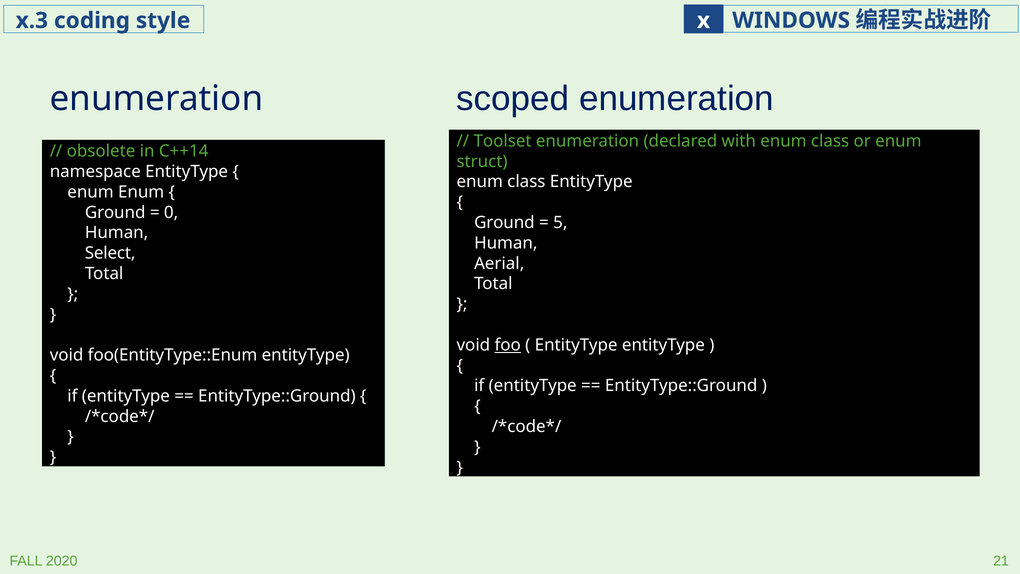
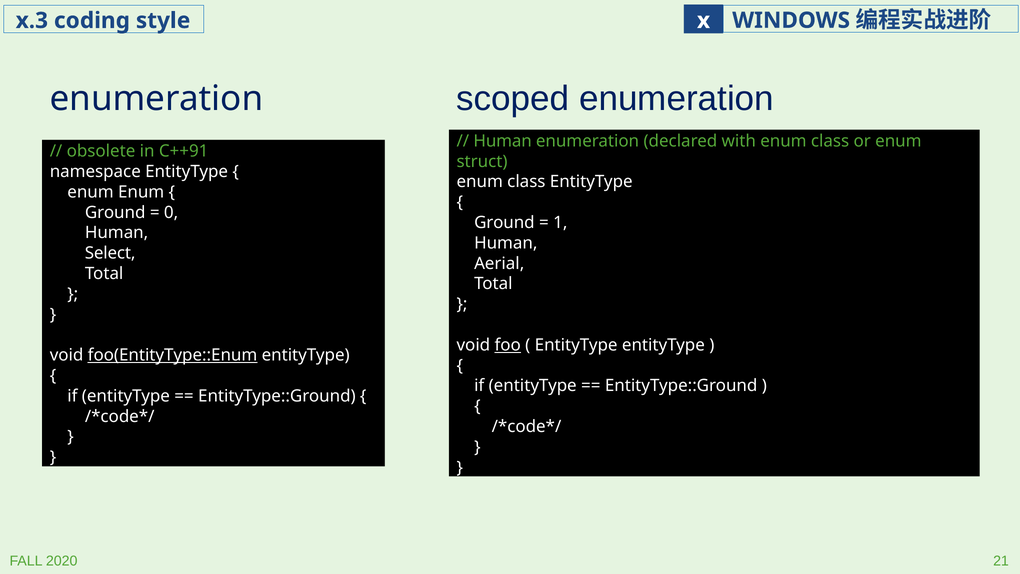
Toolset at (503, 141): Toolset -> Human
C++14: C++14 -> C++91
5: 5 -> 1
foo(EntityType::Enum underline: none -> present
